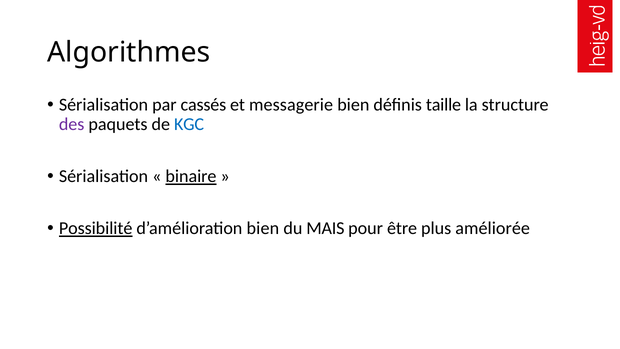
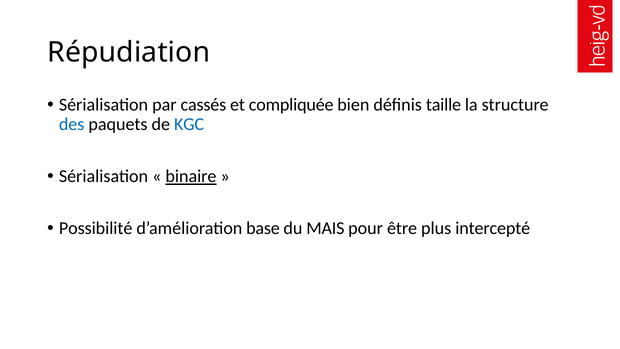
Algorithmes: Algorithmes -> Répudiation
messagerie: messagerie -> compliquée
des colour: purple -> blue
Possibilité underline: present -> none
d’amélioration bien: bien -> base
améliorée: améliorée -> intercepté
